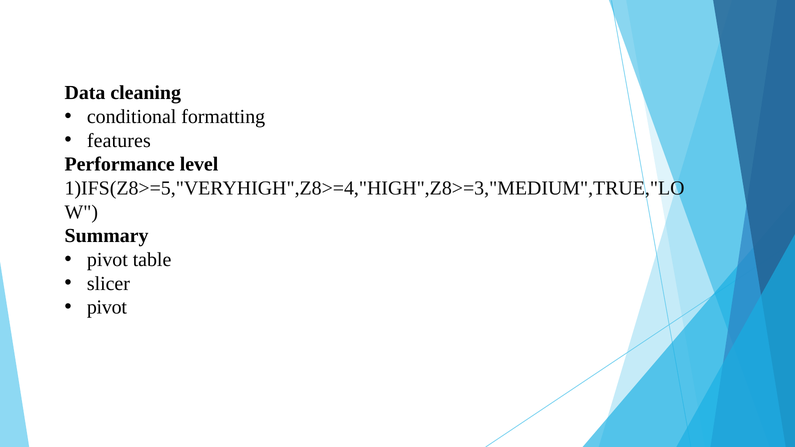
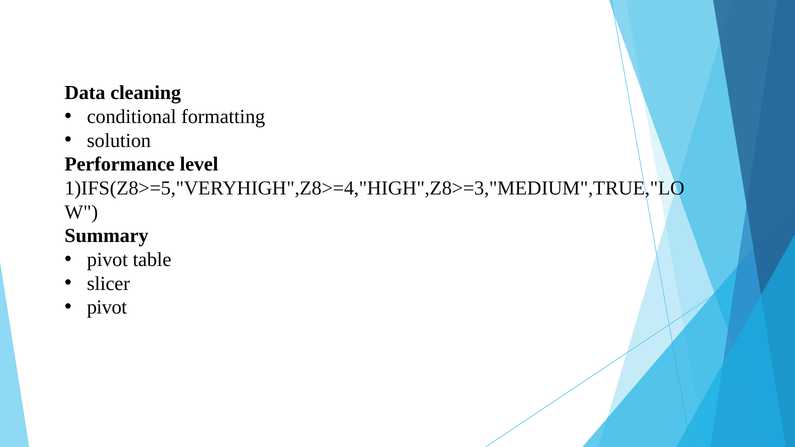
features: features -> solution
